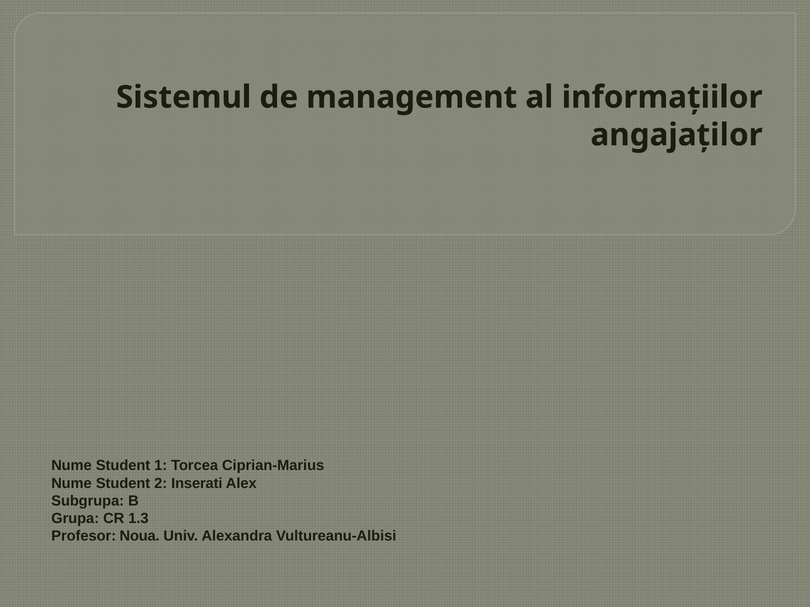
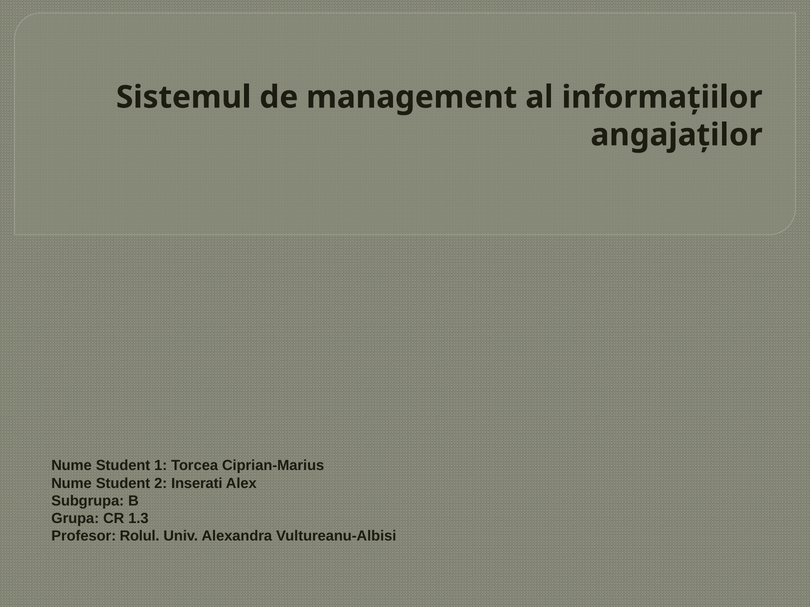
Noua: Noua -> Rolul
